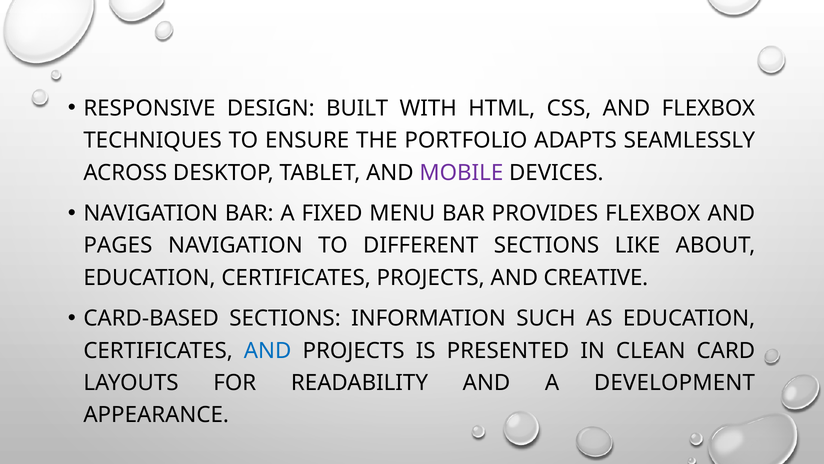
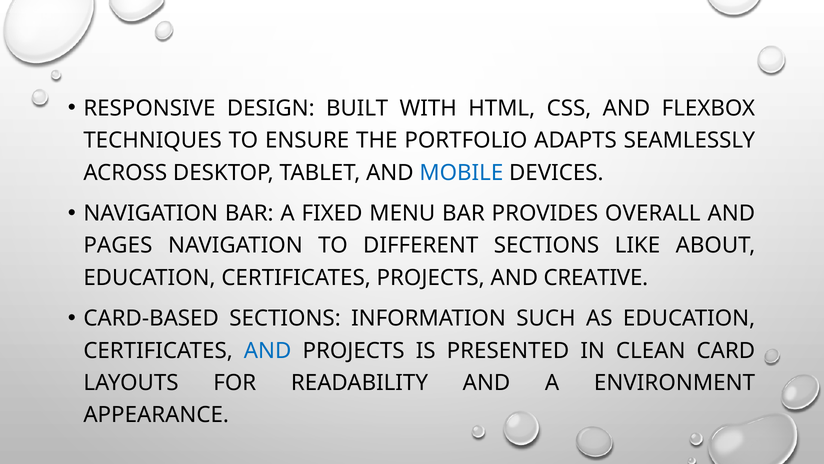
MOBILE colour: purple -> blue
PROVIDES FLEXBOX: FLEXBOX -> OVERALL
DEVELOPMENT: DEVELOPMENT -> ENVIRONMENT
